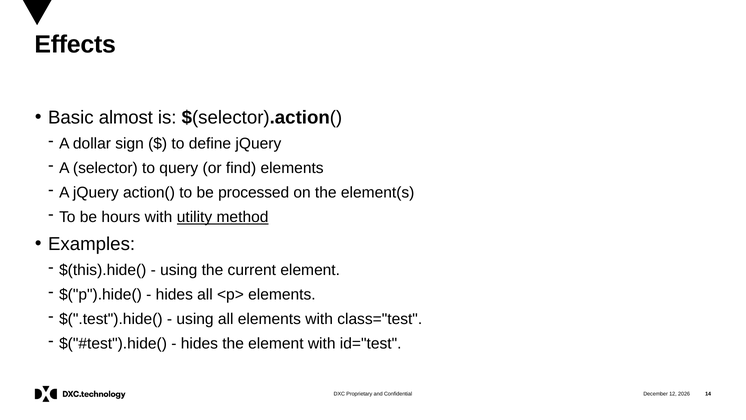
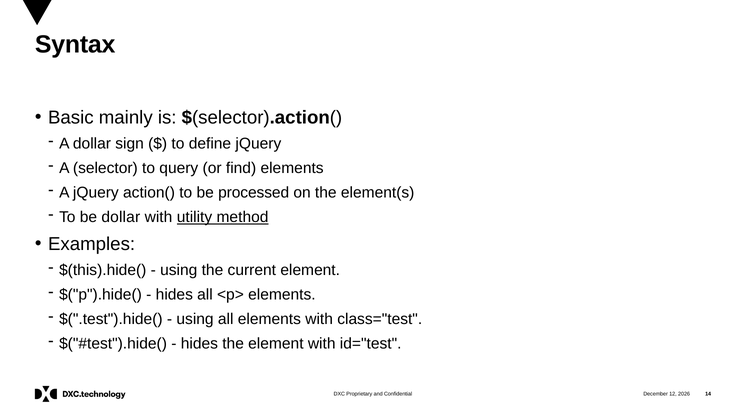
Effects: Effects -> Syntax
almost: almost -> mainly
be hours: hours -> dollar
